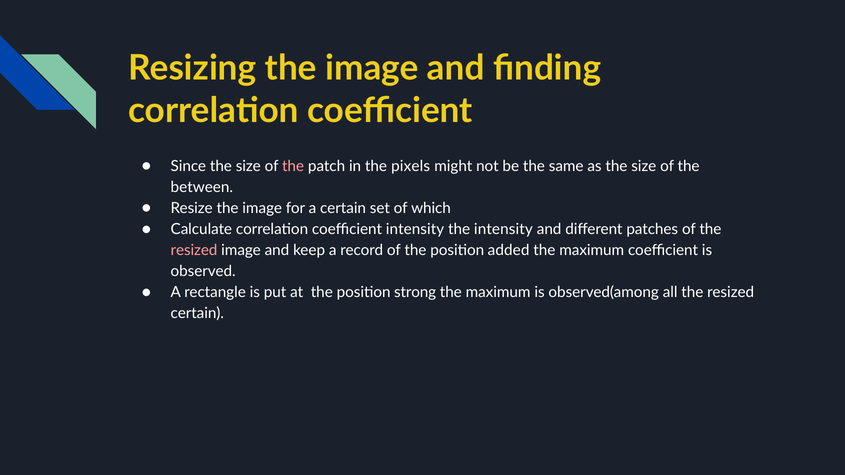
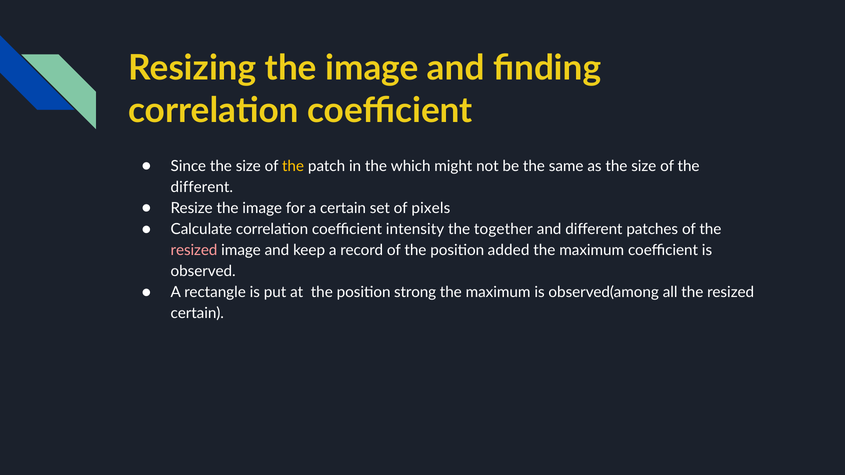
the at (293, 166) colour: pink -> yellow
pixels: pixels -> which
between at (202, 187): between -> different
which: which -> pixels
the intensity: intensity -> together
